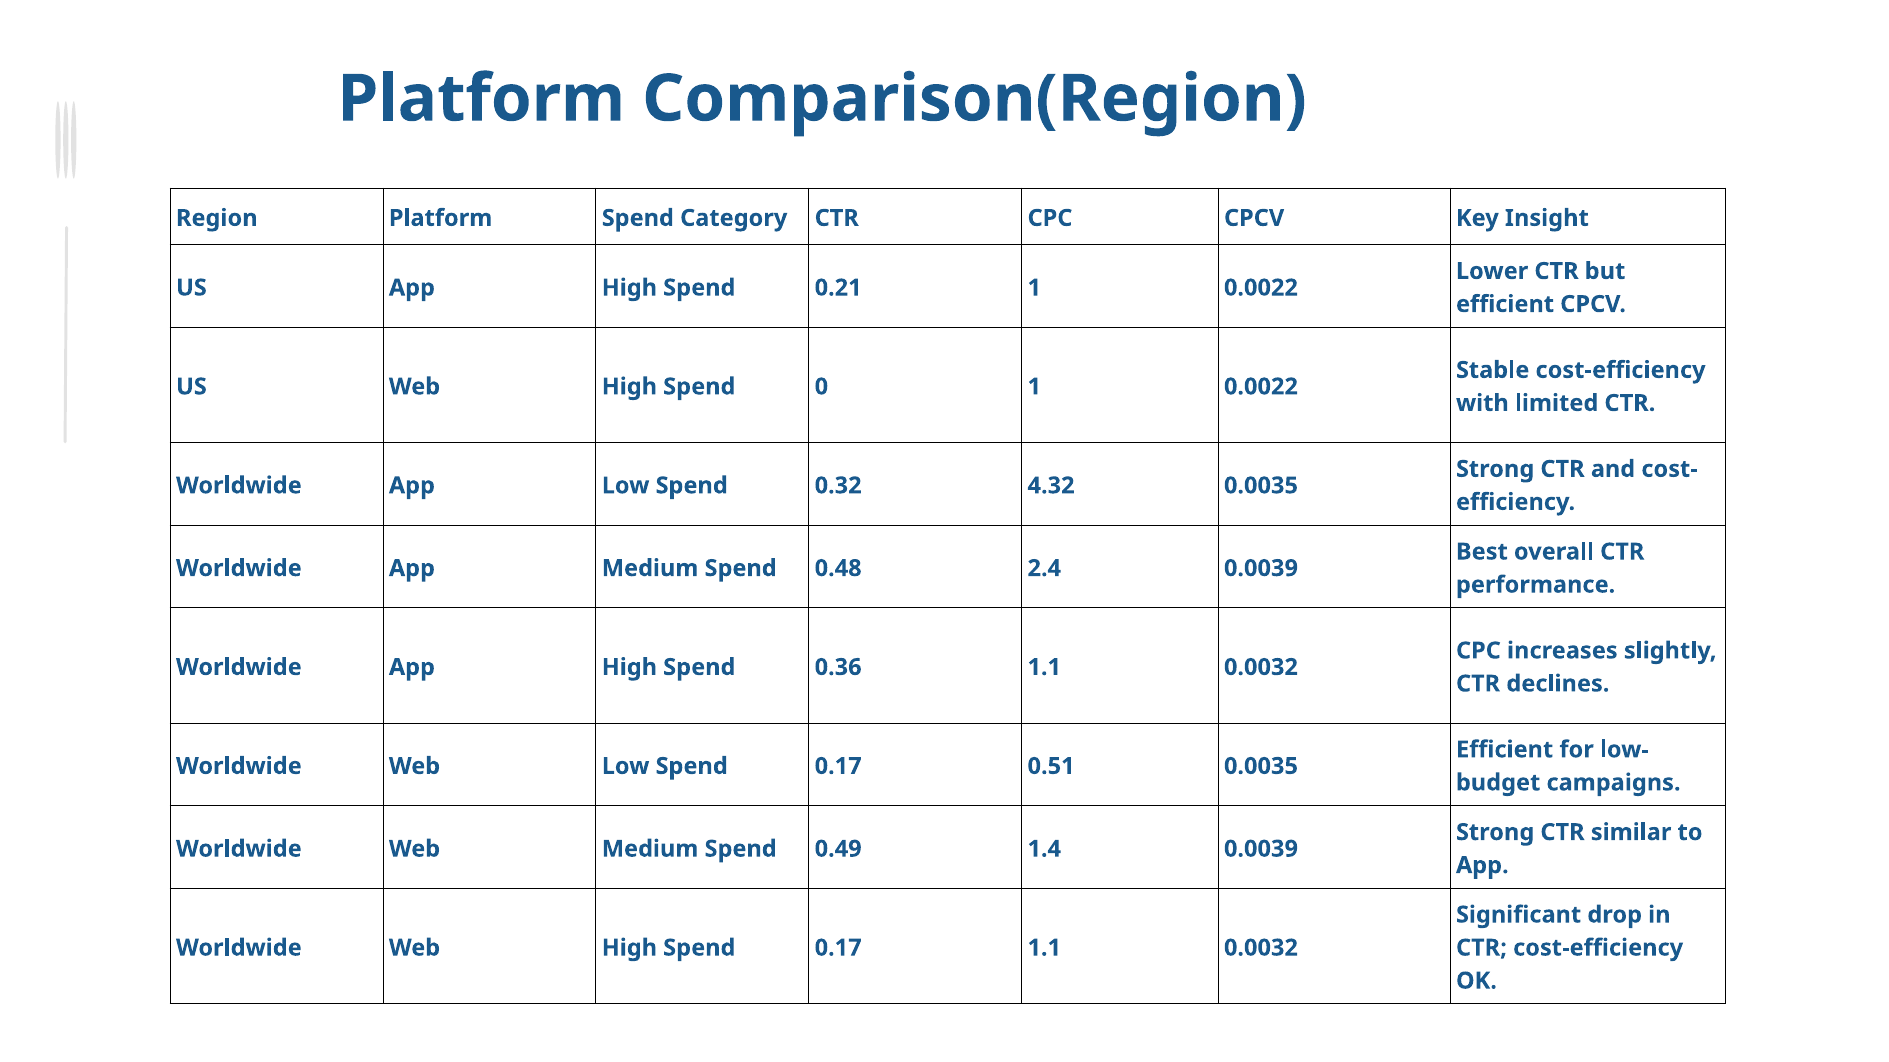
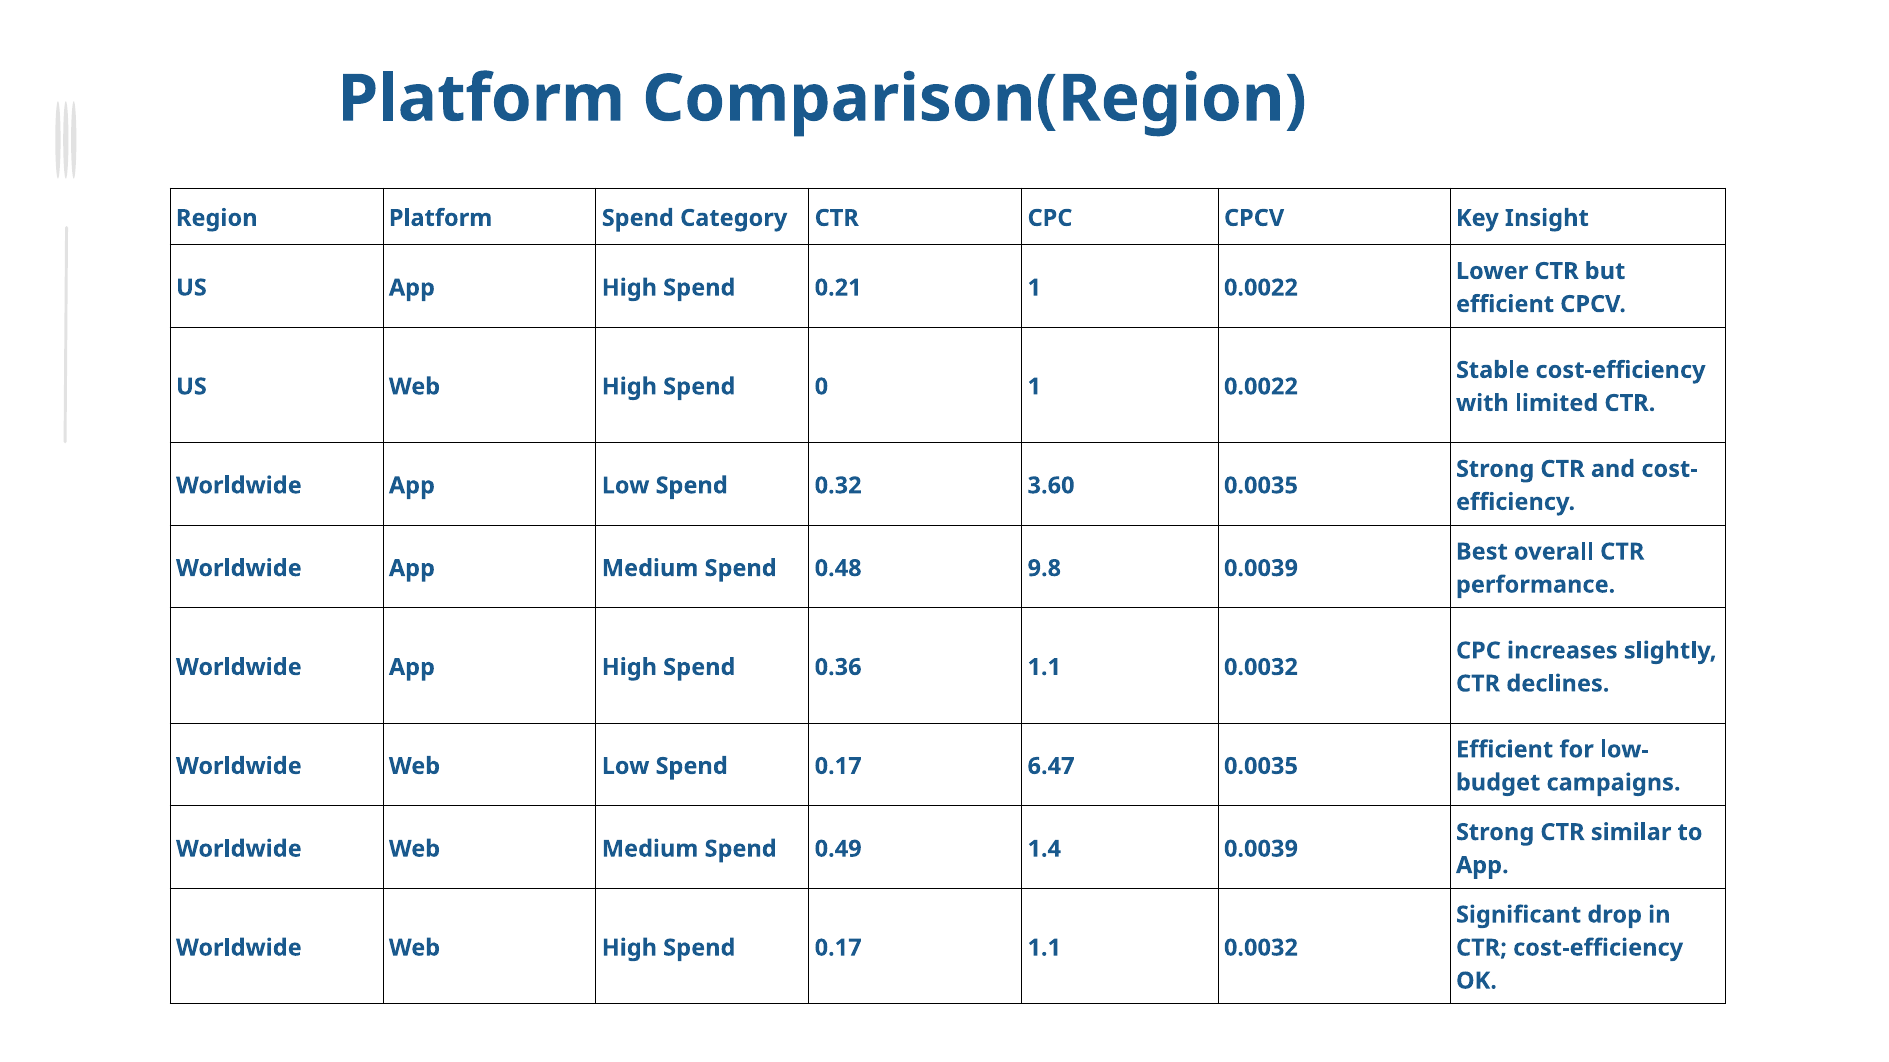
4.32: 4.32 -> 3.60
2.4: 2.4 -> 9.8
0.51: 0.51 -> 6.47
